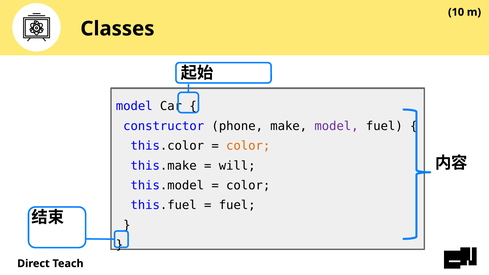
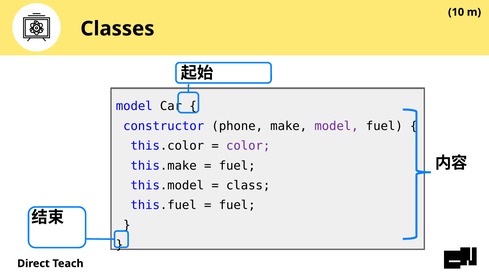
color at (248, 146) colour: orange -> purple
will at (237, 166): will -> fuel
color at (248, 185): color -> class
